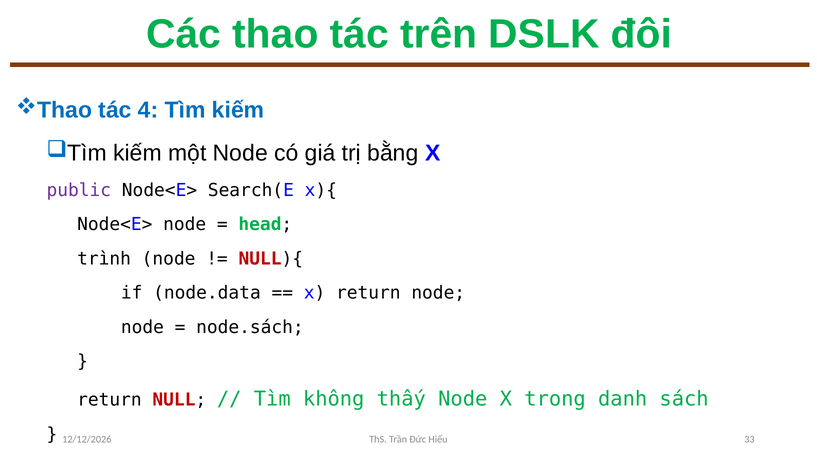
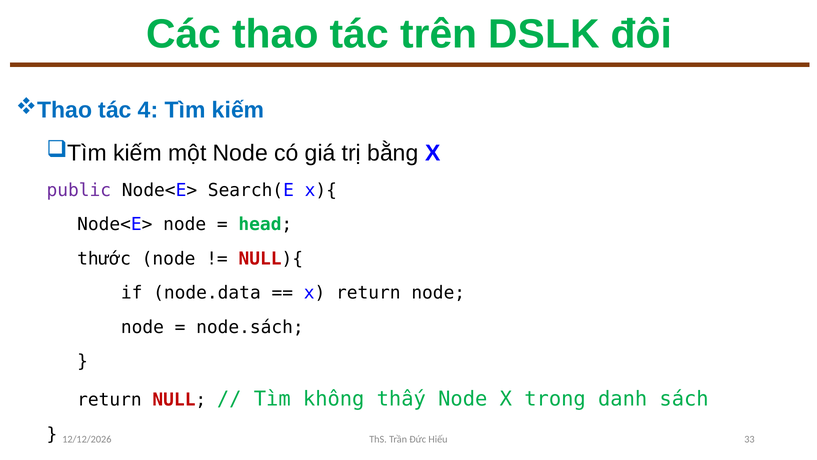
trình: trình -> thước
